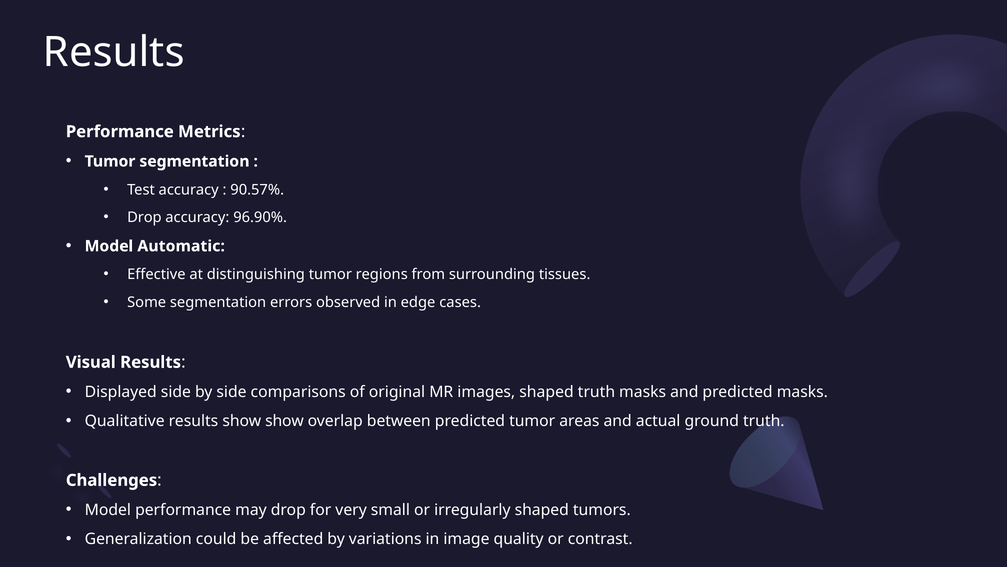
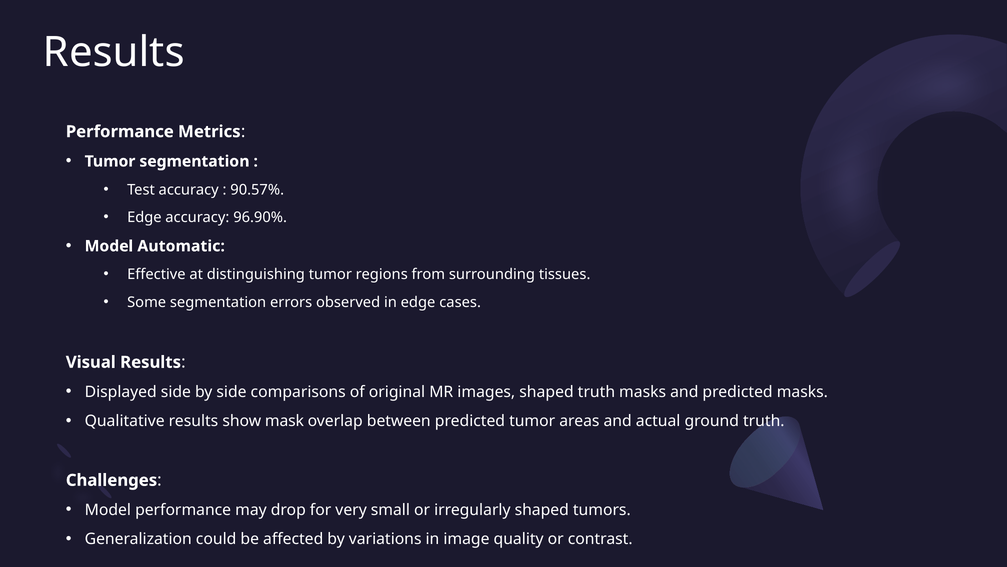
Drop at (144, 217): Drop -> Edge
show show: show -> mask
